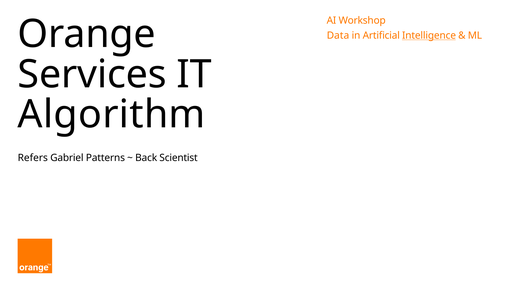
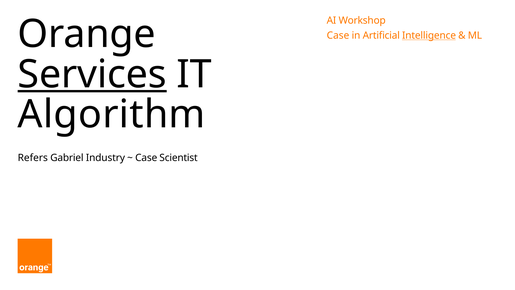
Data at (338, 36): Data -> Case
Services underline: none -> present
Patterns: Patterns -> Industry
Back at (146, 158): Back -> Case
